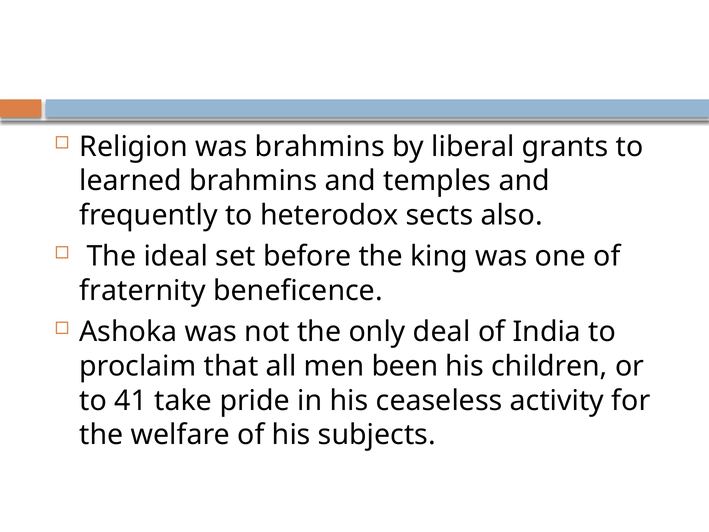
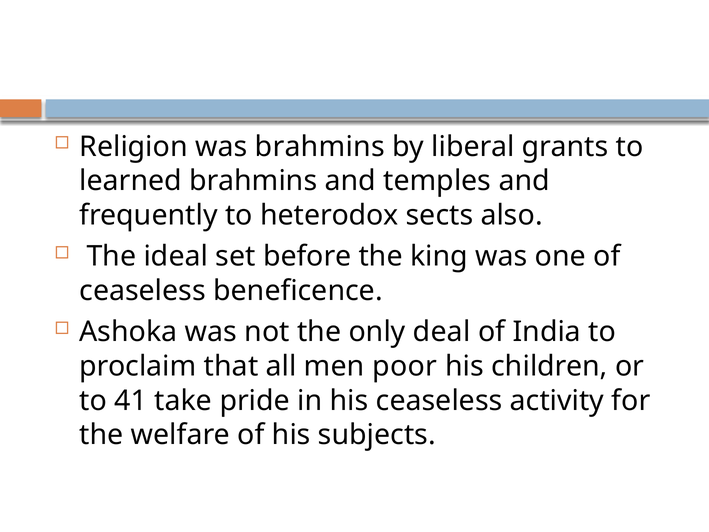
fraternity at (143, 291): fraternity -> ceaseless
been: been -> poor
